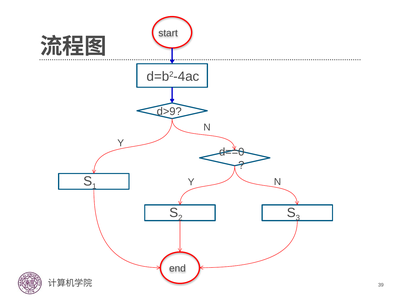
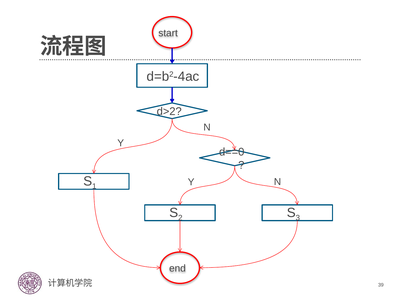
d>9: d>9 -> d>2
